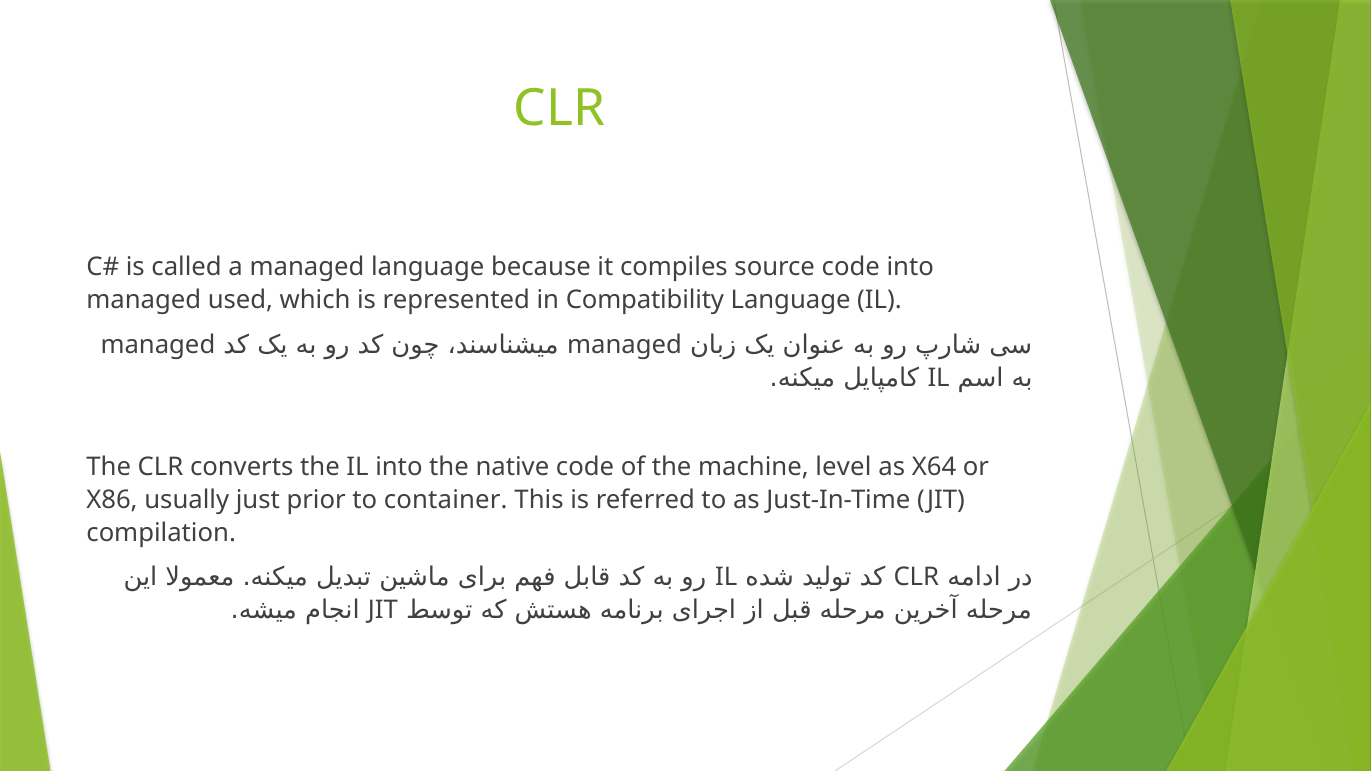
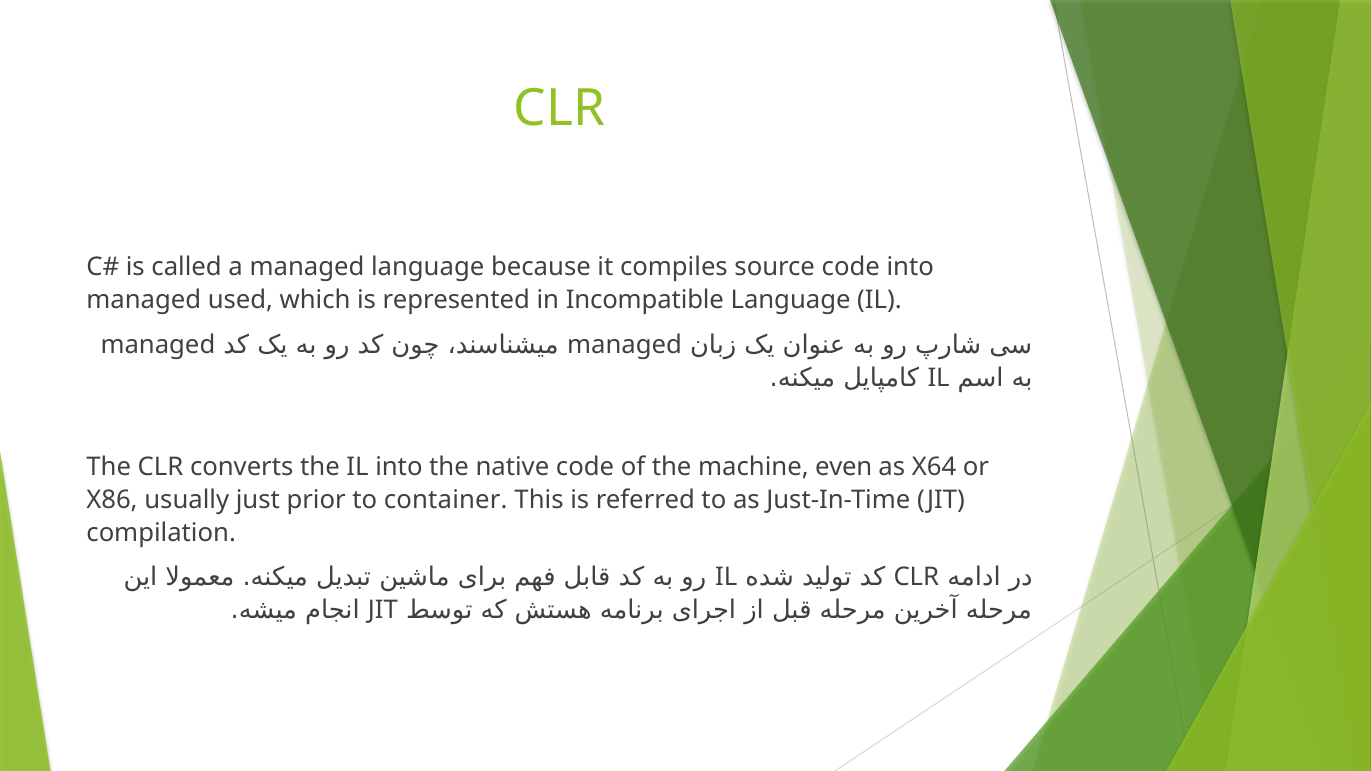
Compatibility: Compatibility -> Incompatible
level: level -> even
